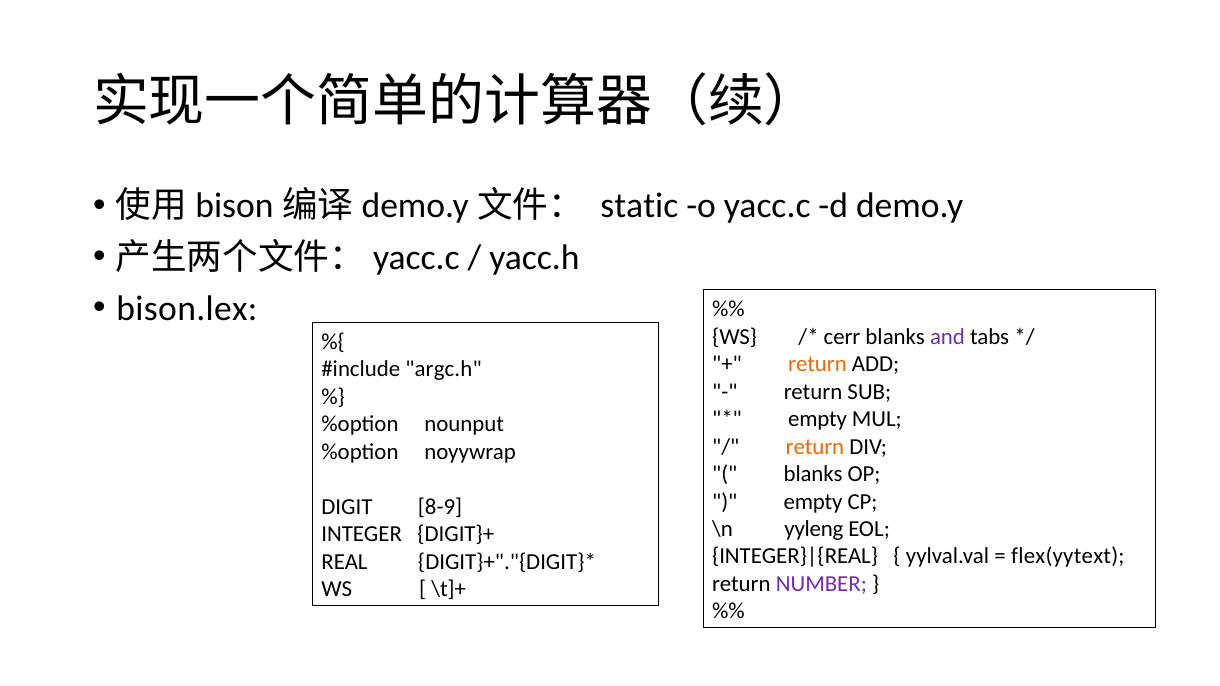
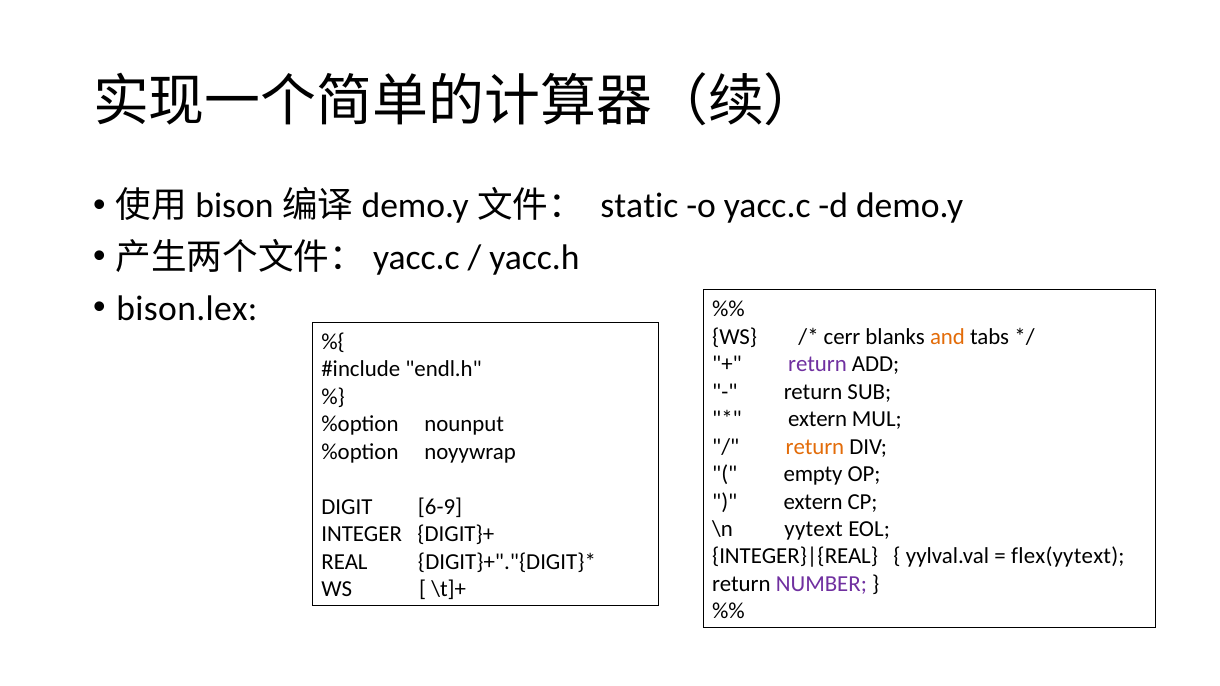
and colour: purple -> orange
return at (818, 364) colour: orange -> purple
argc.h: argc.h -> endl.h
empty at (818, 419): empty -> extern
blanks at (813, 474): blanks -> empty
empty at (813, 502): empty -> extern
8-9: 8-9 -> 6-9
yyleng: yyleng -> yytext
